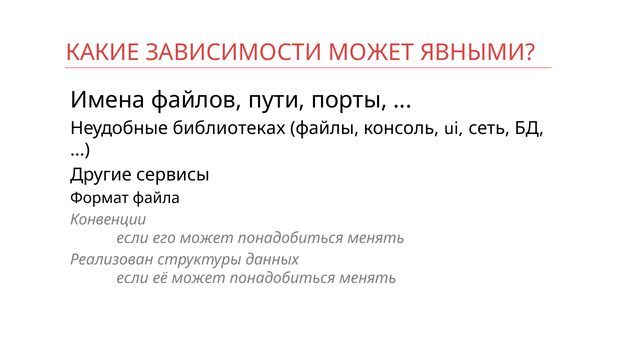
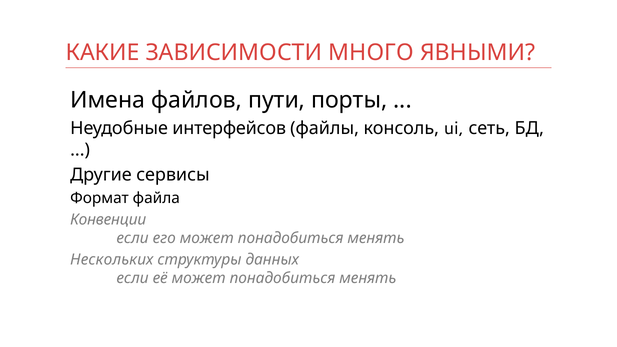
ЗАВИСИМОСТИ МОЖЕТ: МОЖЕТ -> МНОГО
библиотеках: библиотеках -> интерфейсов
Реализован: Реализован -> Нескольких
